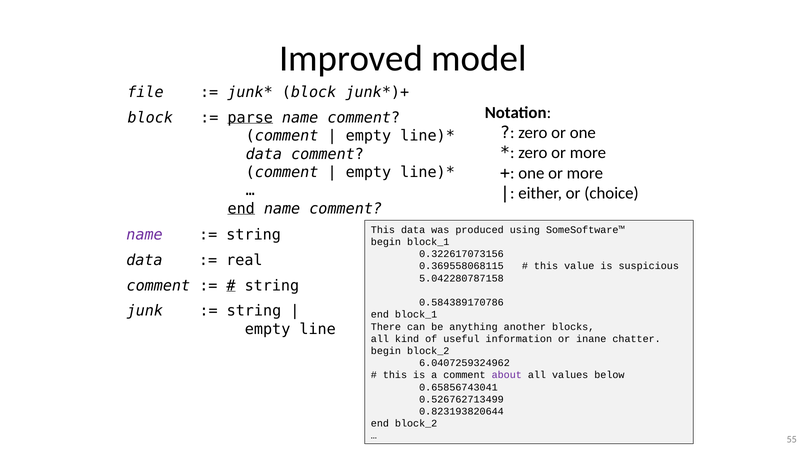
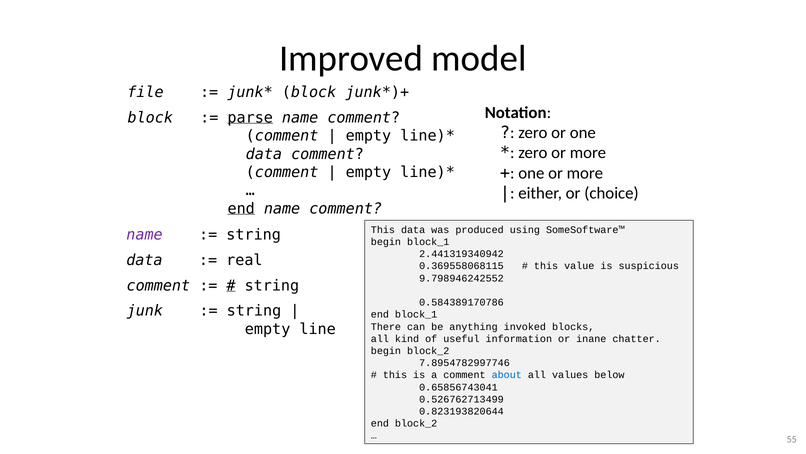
0.322617073156: 0.322617073156 -> 2.441319340942
5.042280787158: 5.042280787158 -> 9.798946242552
another: another -> invoked
6.0407259324962: 6.0407259324962 -> 7.8954782997746
about colour: purple -> blue
